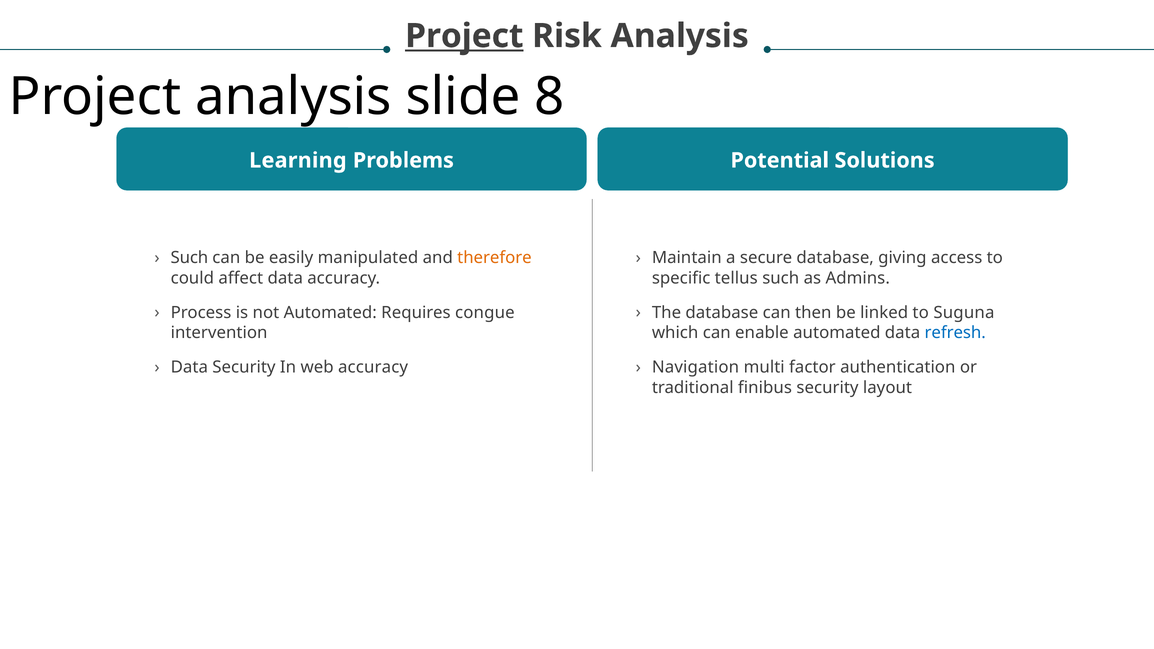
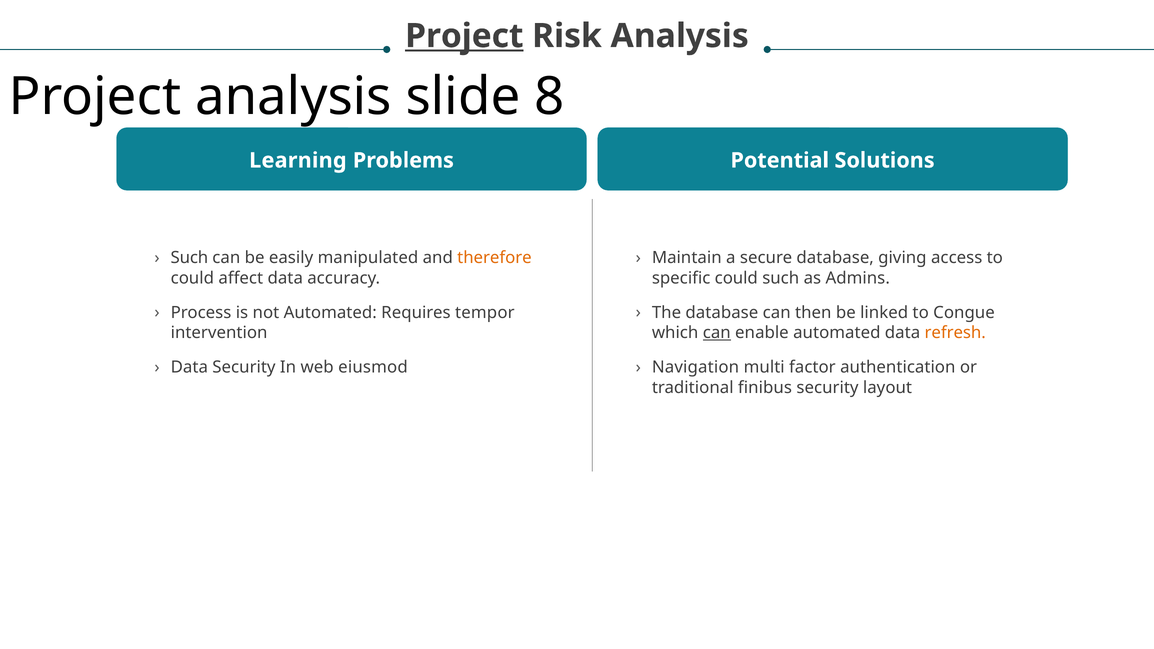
specific tellus: tellus -> could
congue: congue -> tempor
Suguna: Suguna -> Congue
can at (717, 333) underline: none -> present
refresh colour: blue -> orange
web accuracy: accuracy -> eiusmod
